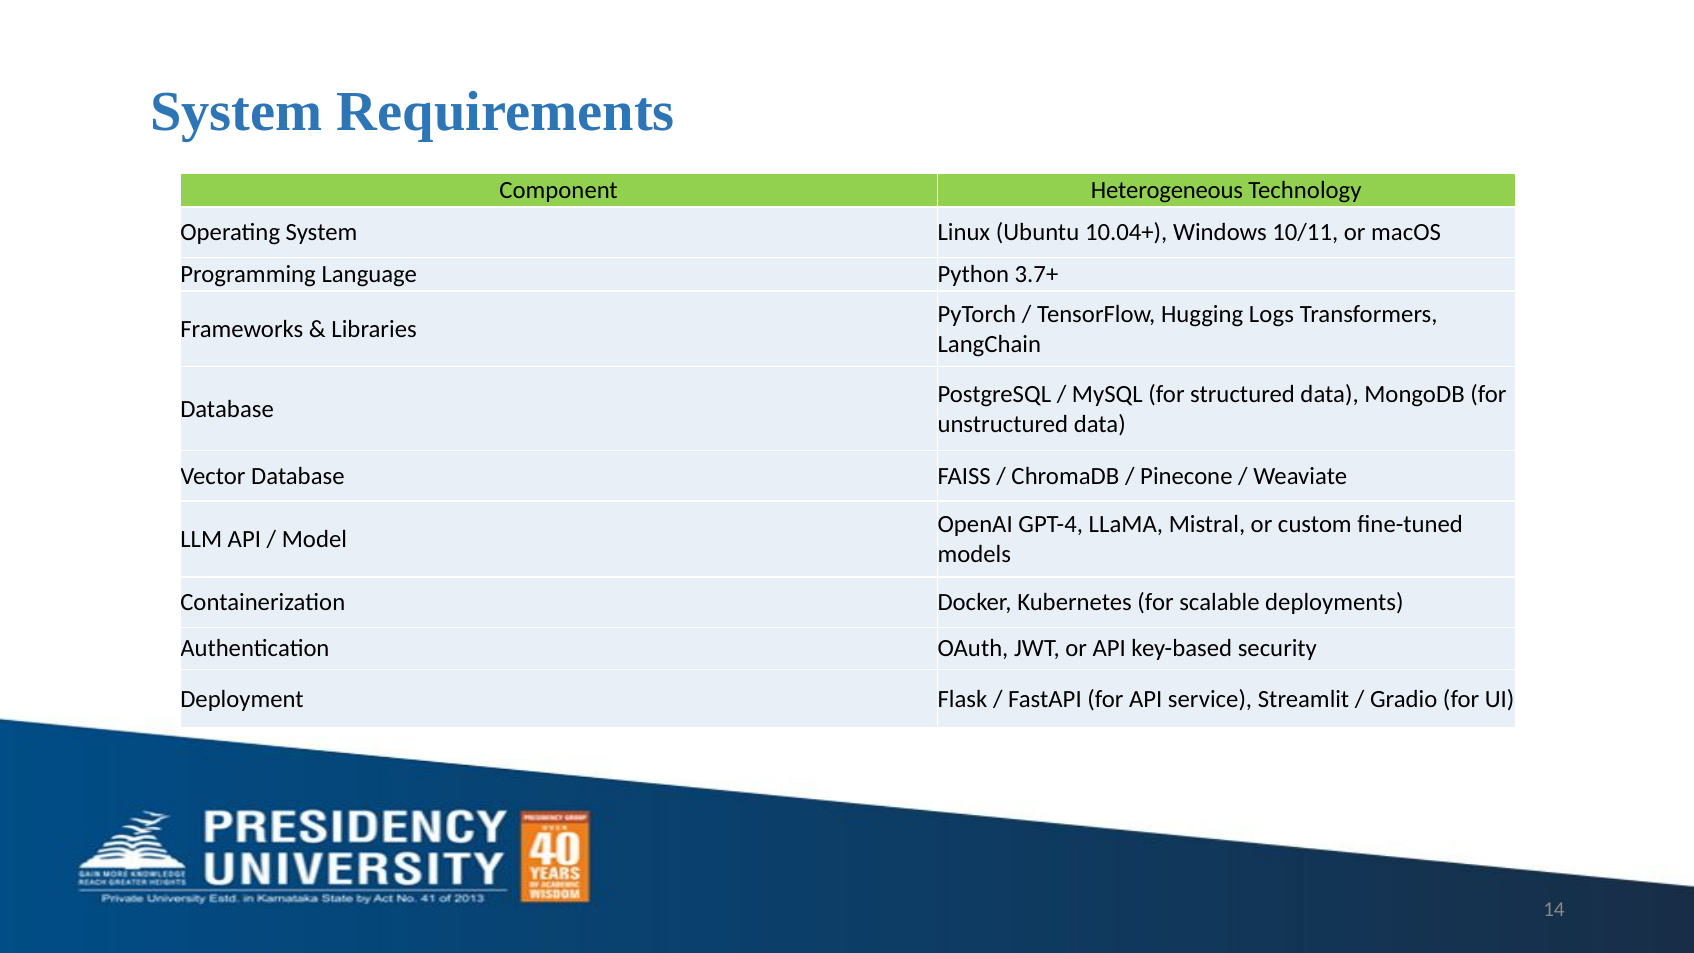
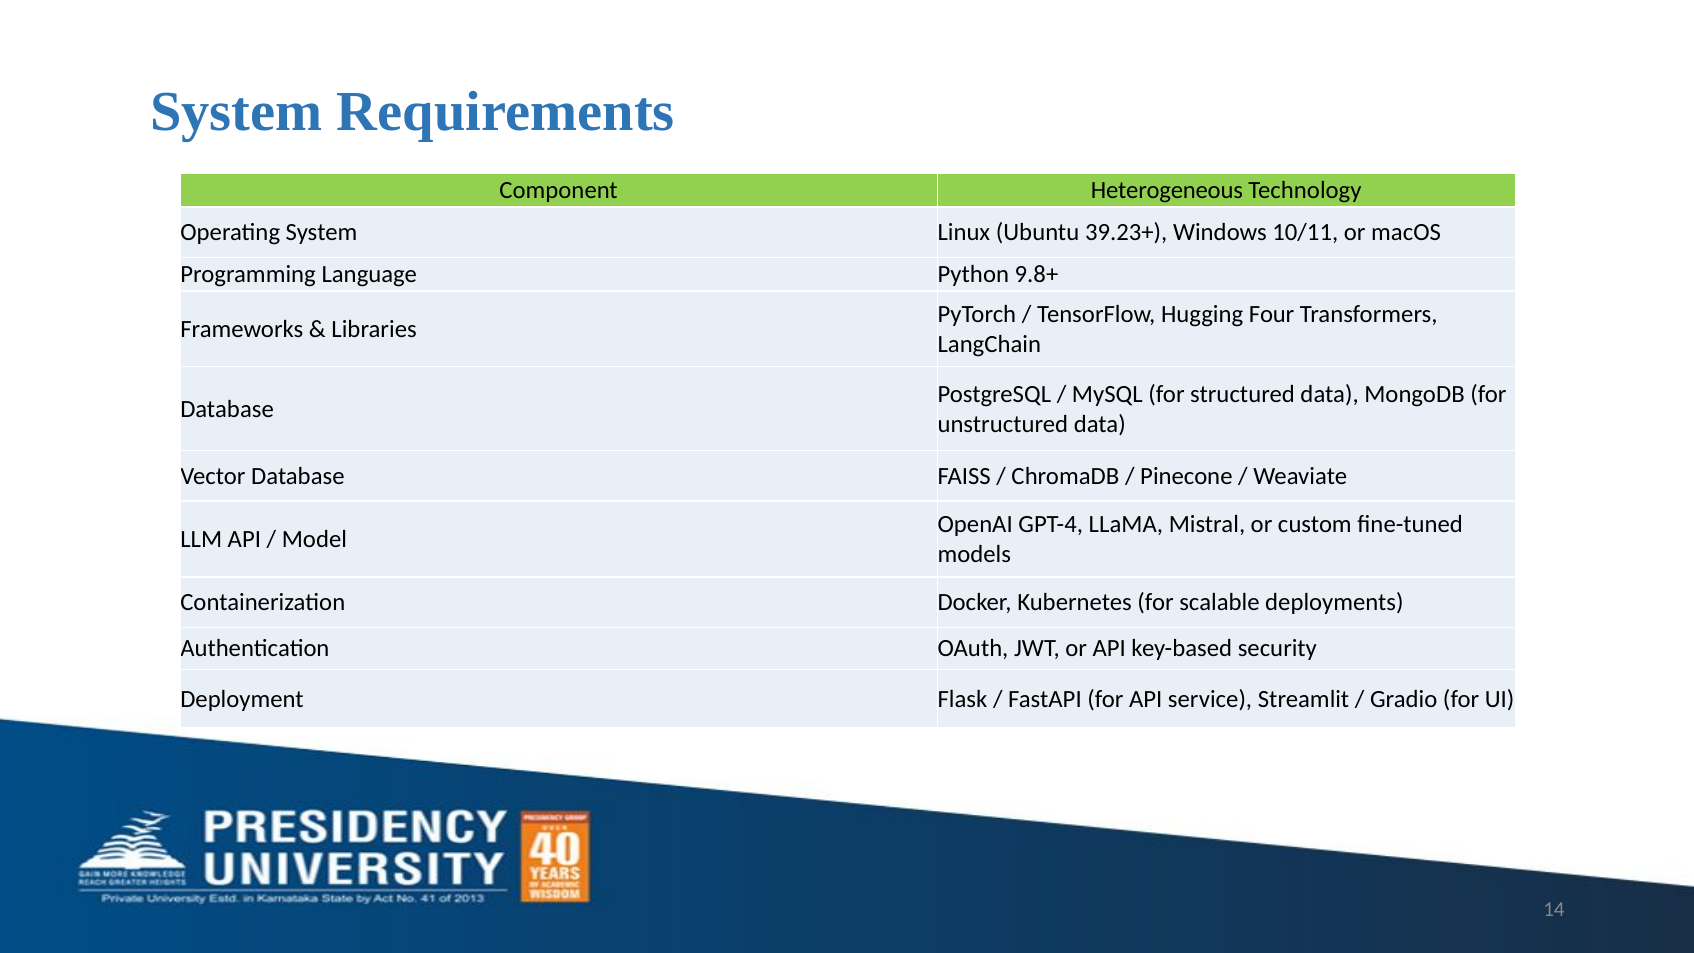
10.04+: 10.04+ -> 39.23+
3.7+: 3.7+ -> 9.8+
Logs: Logs -> Four
